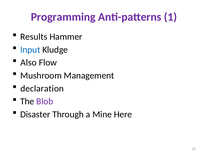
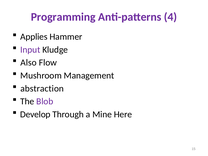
1: 1 -> 4
Results: Results -> Applies
Input colour: blue -> purple
declaration: declaration -> abstraction
Disaster: Disaster -> Develop
